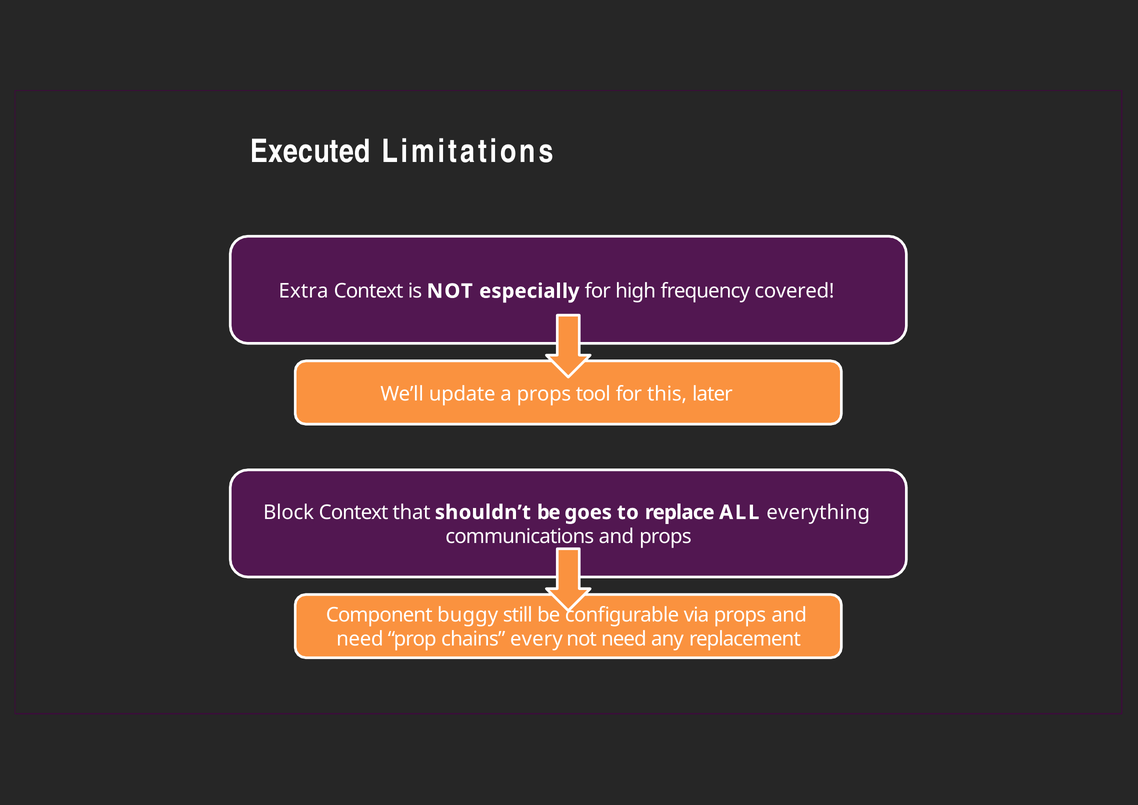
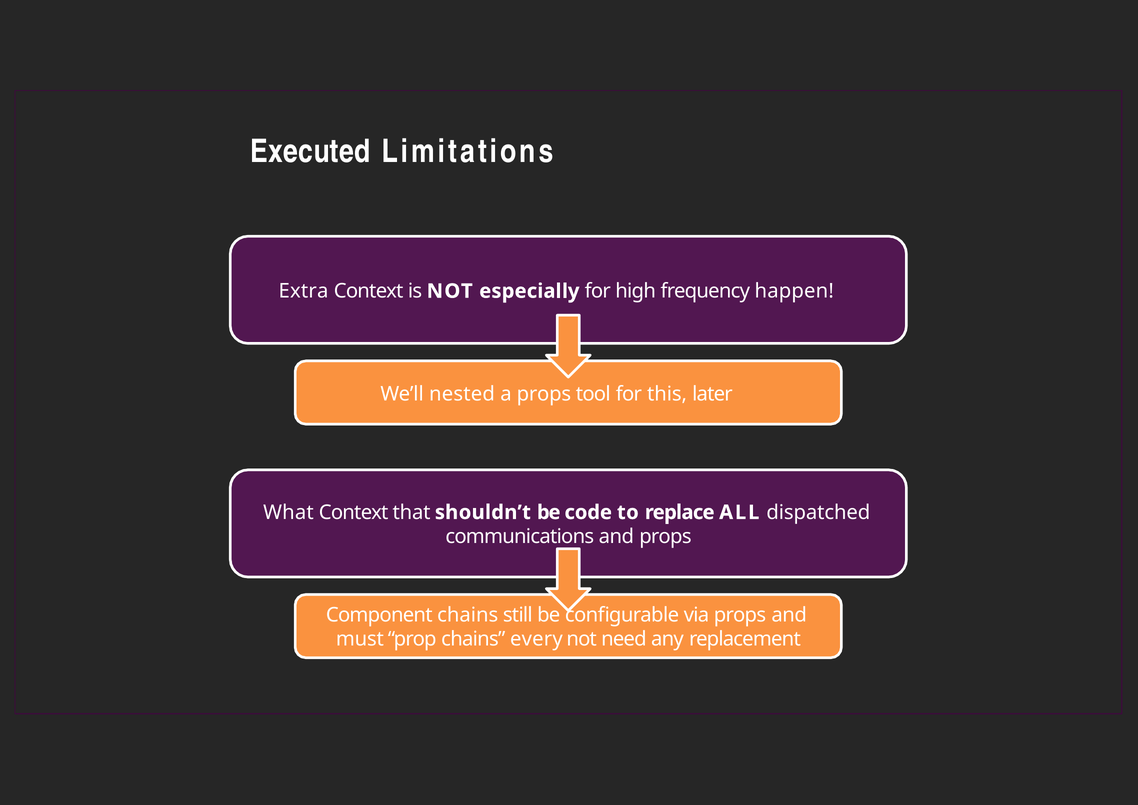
covered: covered -> happen
update: update -> nested
Block: Block -> What
goes: goes -> code
everything: everything -> dispatched
Component buggy: buggy -> chains
need at (360, 639): need -> must
